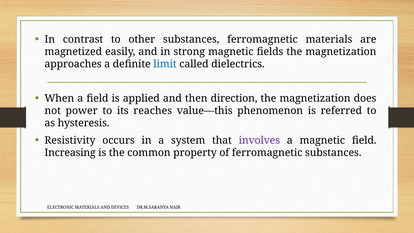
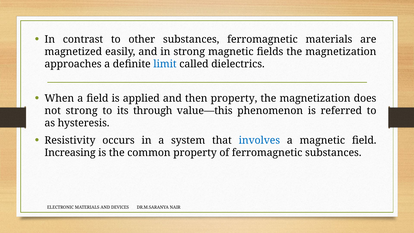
then direction: direction -> property
not power: power -> strong
reaches: reaches -> through
involves colour: purple -> blue
